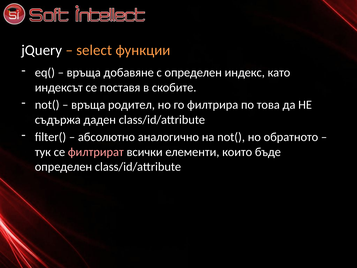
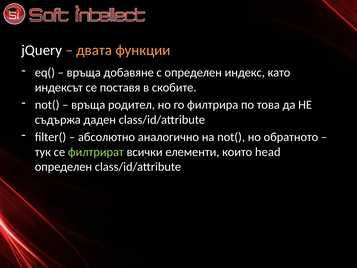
select: select -> двата
филтрират colour: pink -> light green
бъде: бъде -> head
